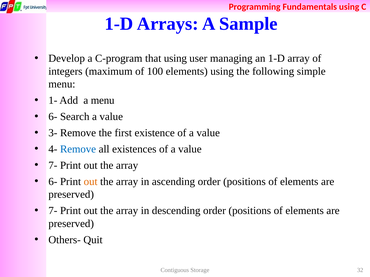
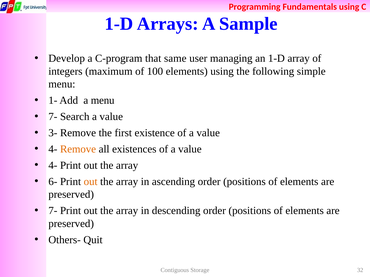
that using: using -> same
6- at (53, 117): 6- -> 7-
Remove at (78, 149) colour: blue -> orange
7- at (53, 166): 7- -> 4-
